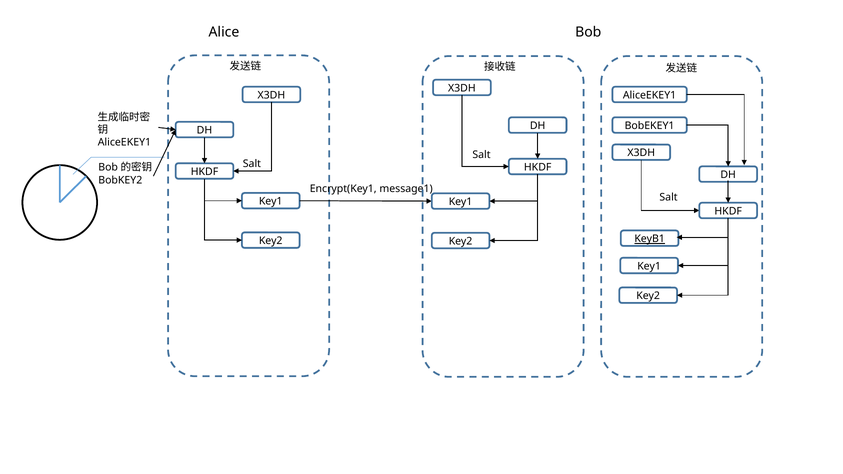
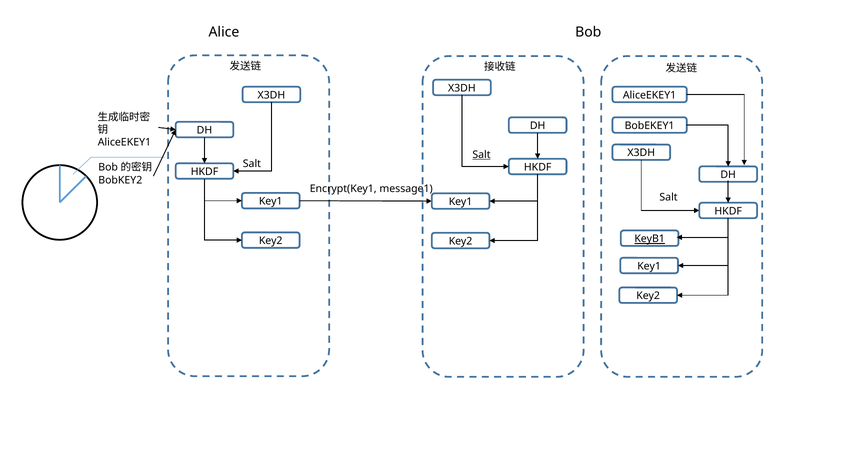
Salt at (482, 155) underline: none -> present
